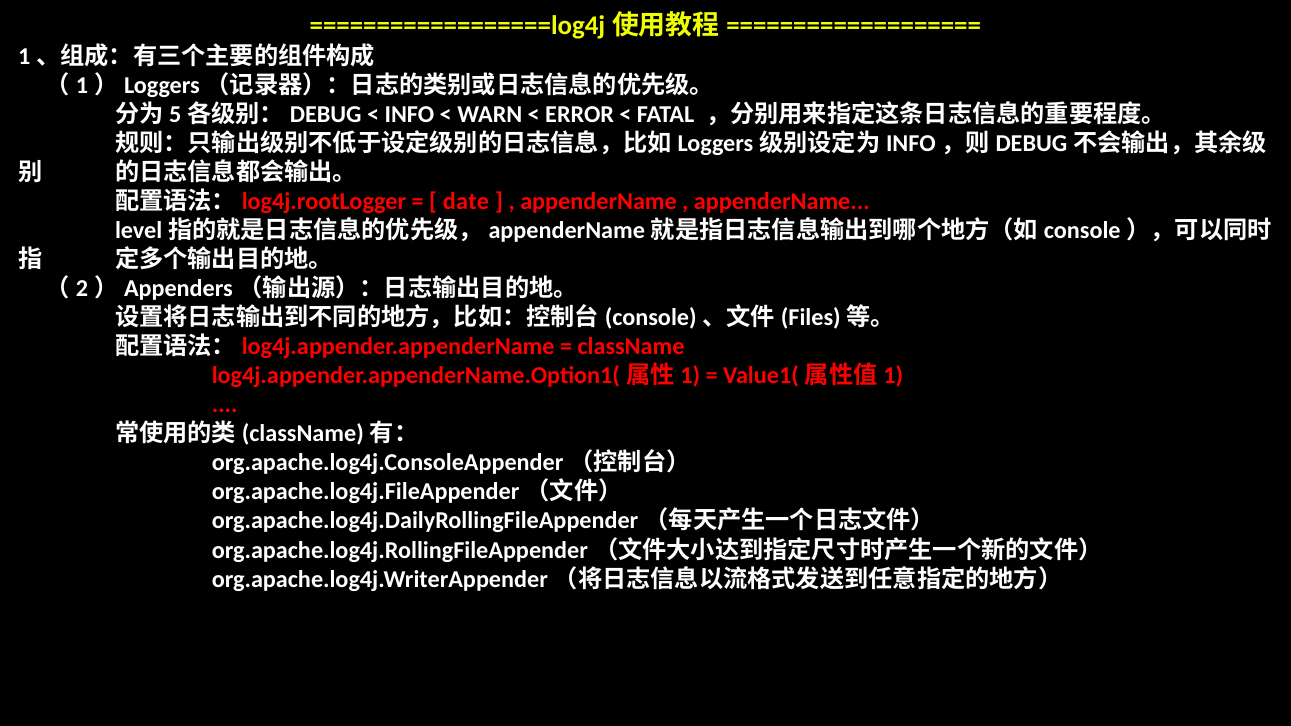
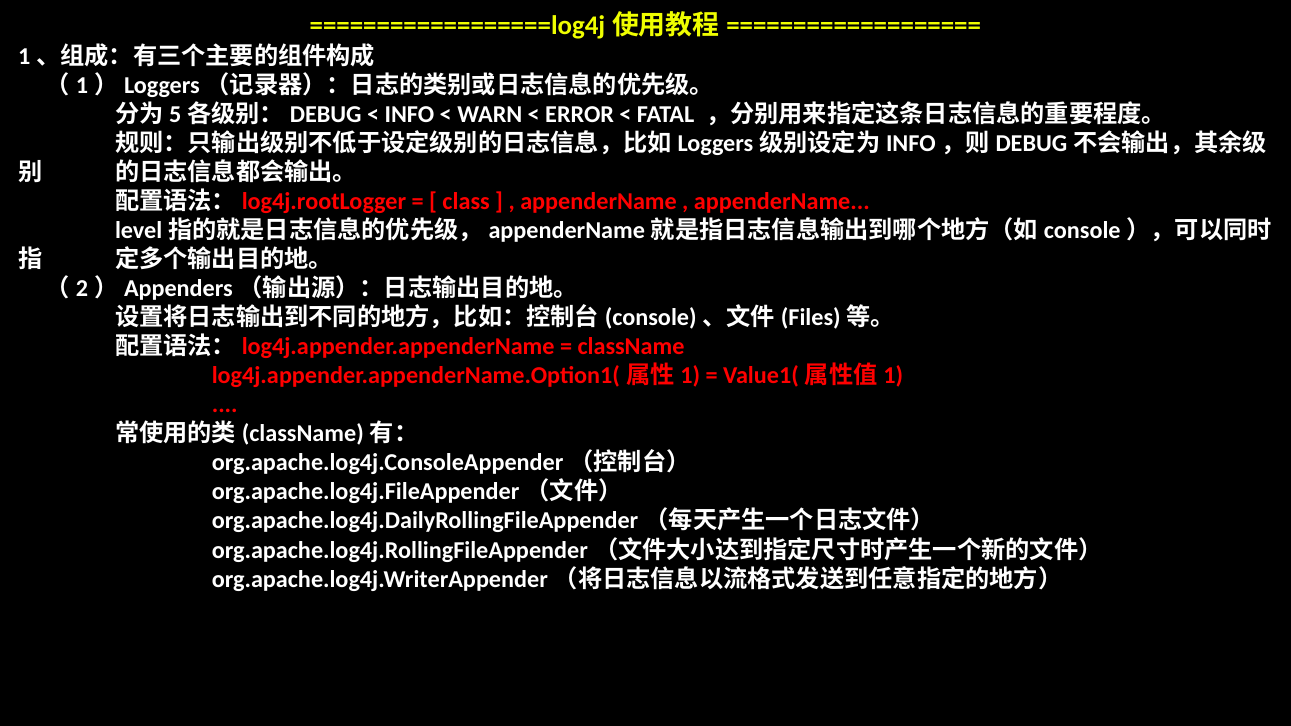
date: date -> class
